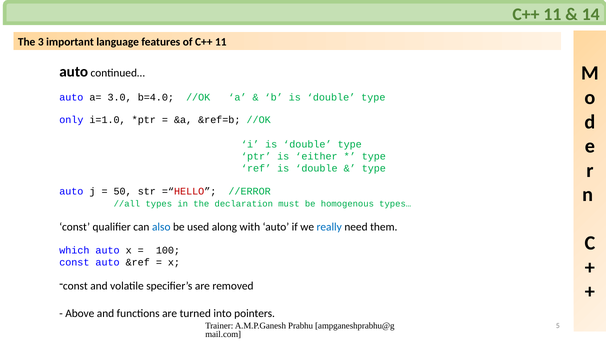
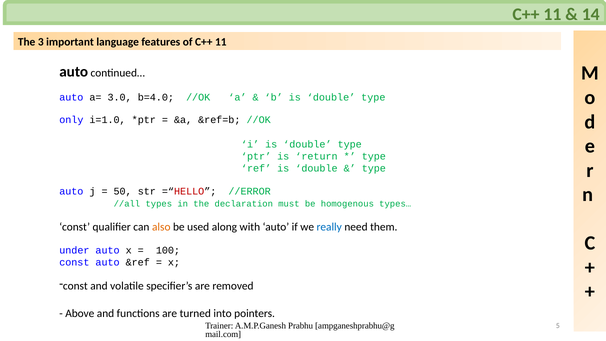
either: either -> return
also colour: blue -> orange
which: which -> under
